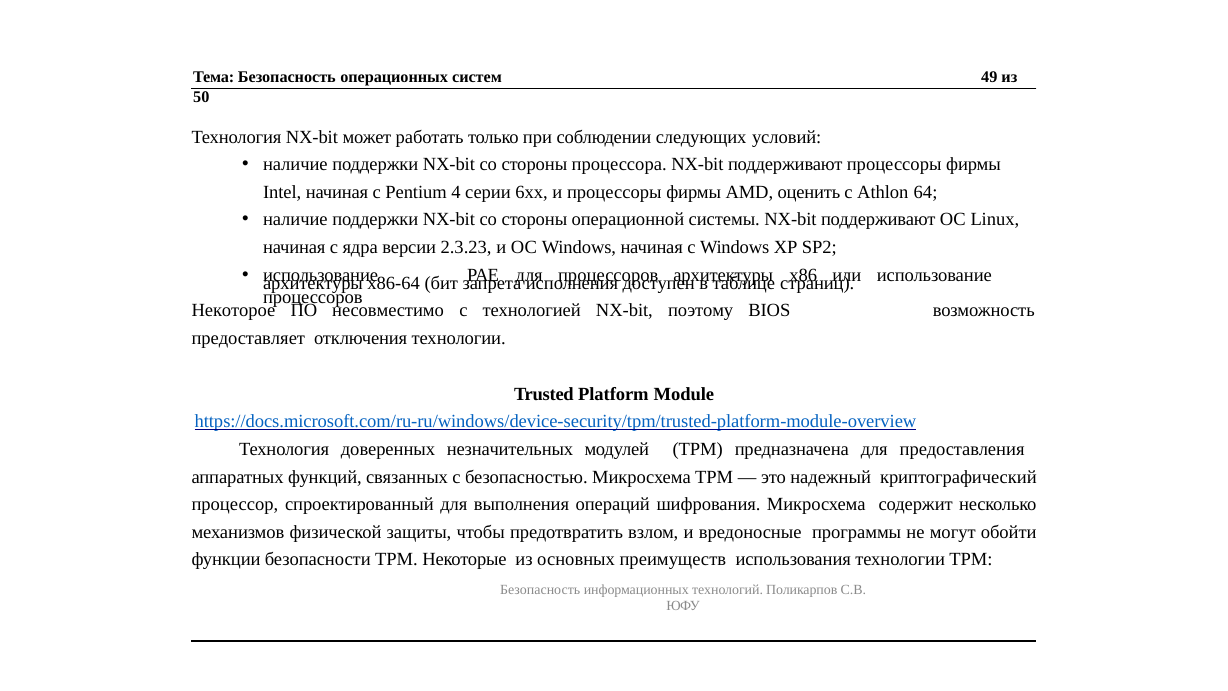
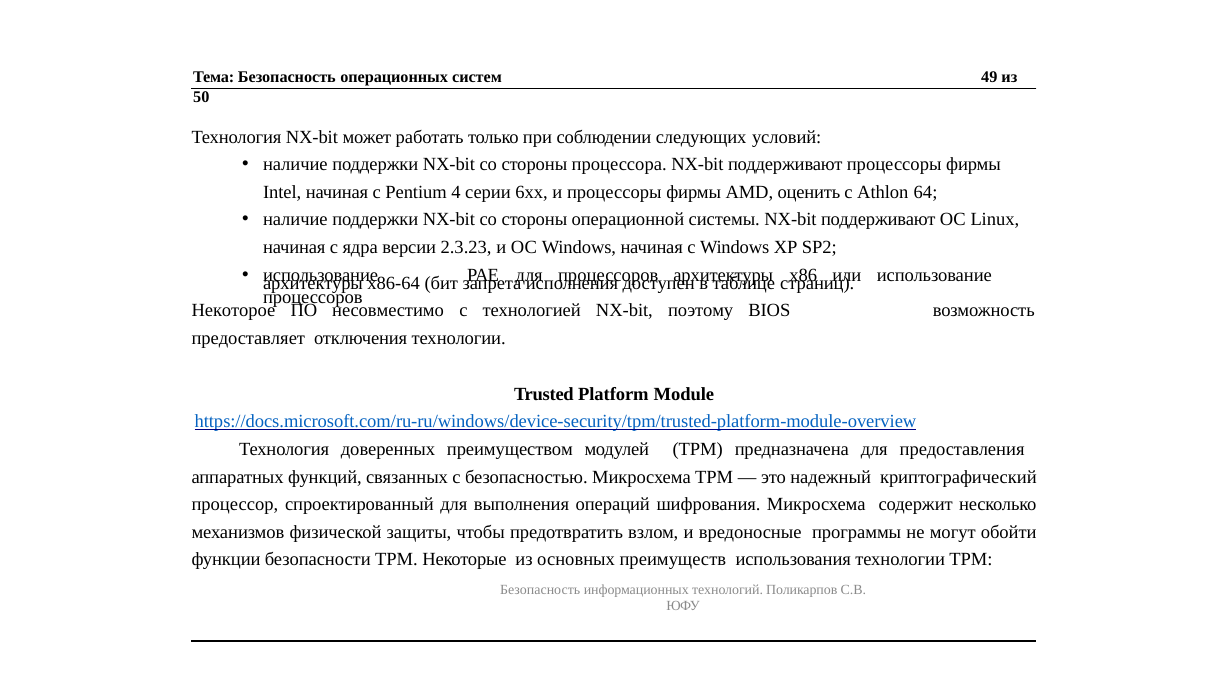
незначительных: незначительных -> преимуществом
